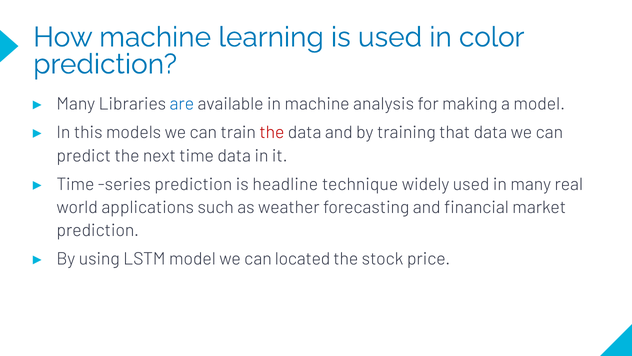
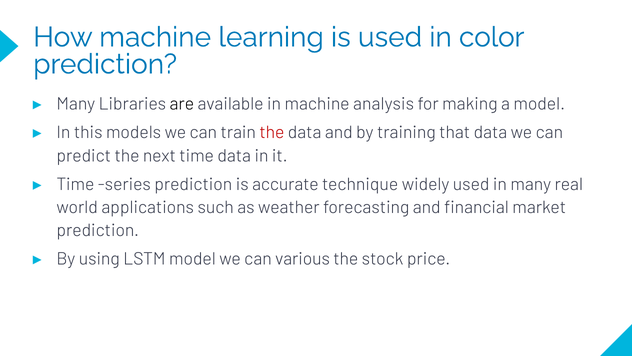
are colour: blue -> black
headline: headline -> accurate
located: located -> various
